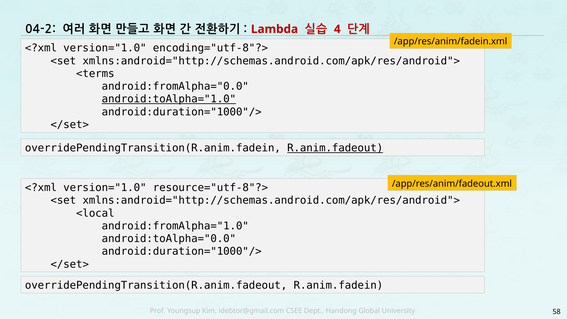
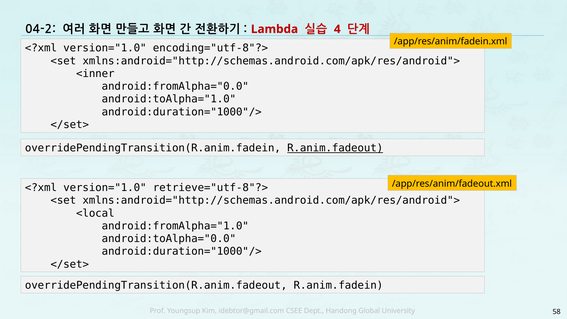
<terms: <terms -> <inner
android:toAlpha="1.0 underline: present -> none
resource="utf-8"?>: resource="utf-8"?> -> retrieve="utf-8"?>
